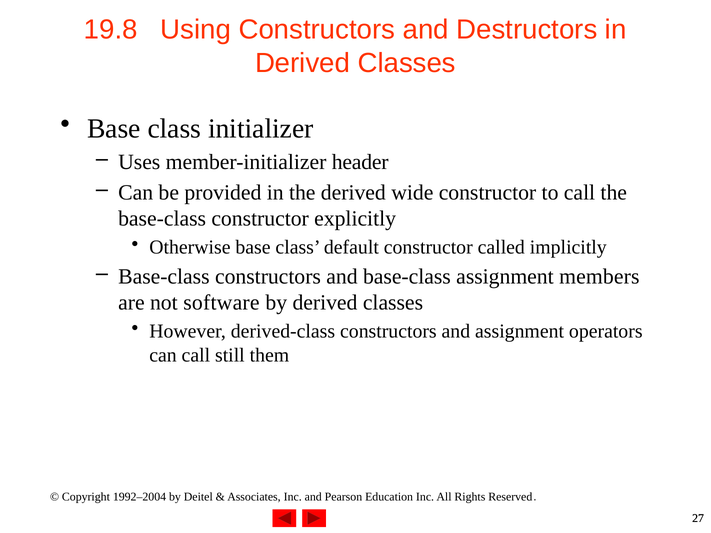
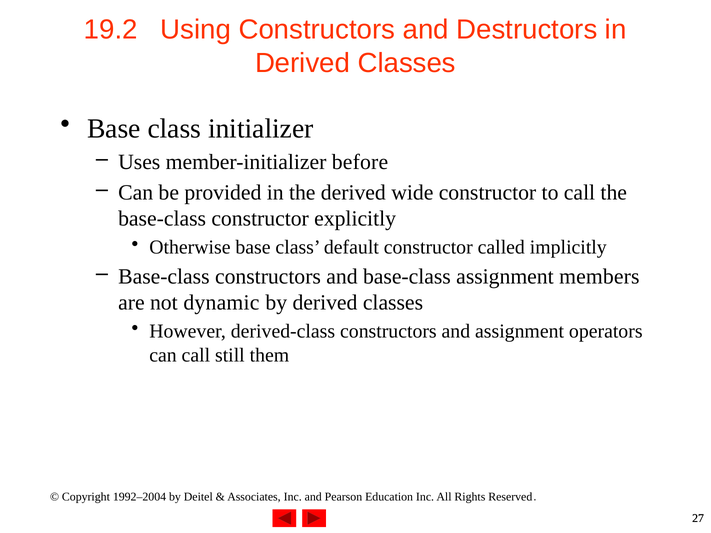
19.8: 19.8 -> 19.2
header: header -> before
software: software -> dynamic
